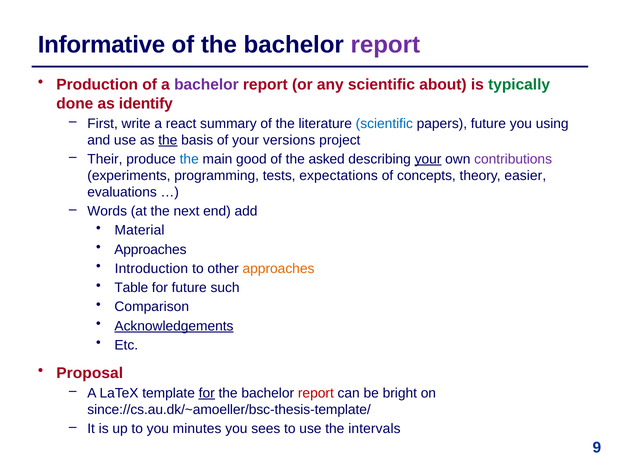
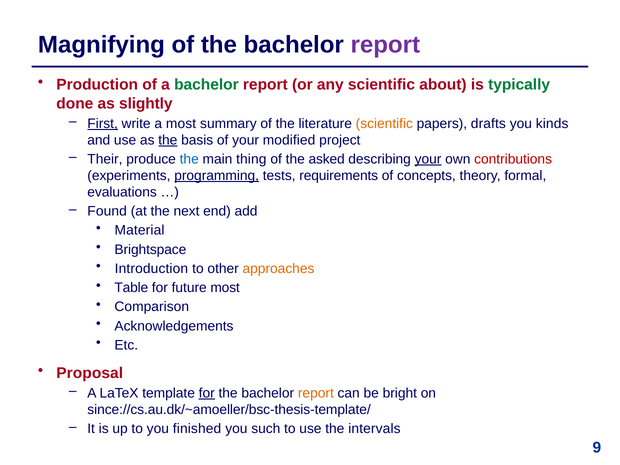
Informative: Informative -> Magnifying
bachelor at (206, 85) colour: purple -> green
identify: identify -> slightly
First underline: none -> present
a react: react -> most
scientific at (384, 123) colour: blue -> orange
papers future: future -> drafts
using: using -> kinds
versions: versions -> modified
good: good -> thing
contributions colour: purple -> red
programming underline: none -> present
expectations: expectations -> requirements
easier: easier -> formal
Words: Words -> Found
Approaches at (150, 250): Approaches -> Brightspace
future such: such -> most
Acknowledgements underline: present -> none
report at (316, 393) colour: red -> orange
minutes: minutes -> finished
sees: sees -> such
